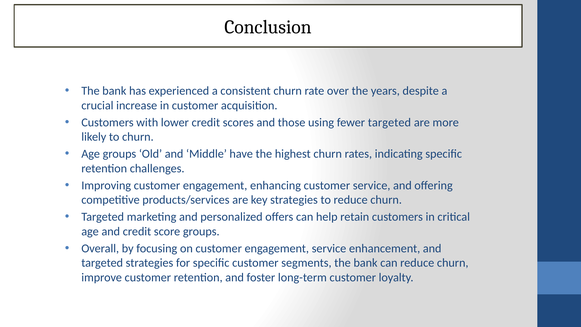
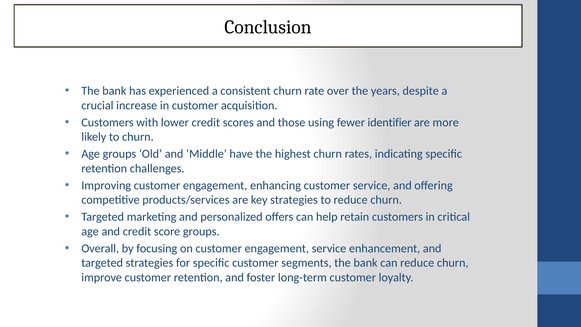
fewer targeted: targeted -> identifier
